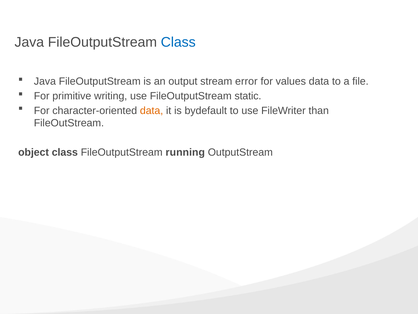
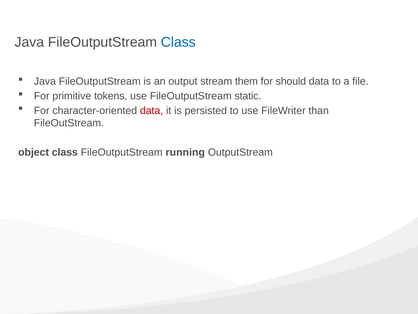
error: error -> them
values: values -> should
writing: writing -> tokens
data at (152, 110) colour: orange -> red
bydefault: bydefault -> persisted
